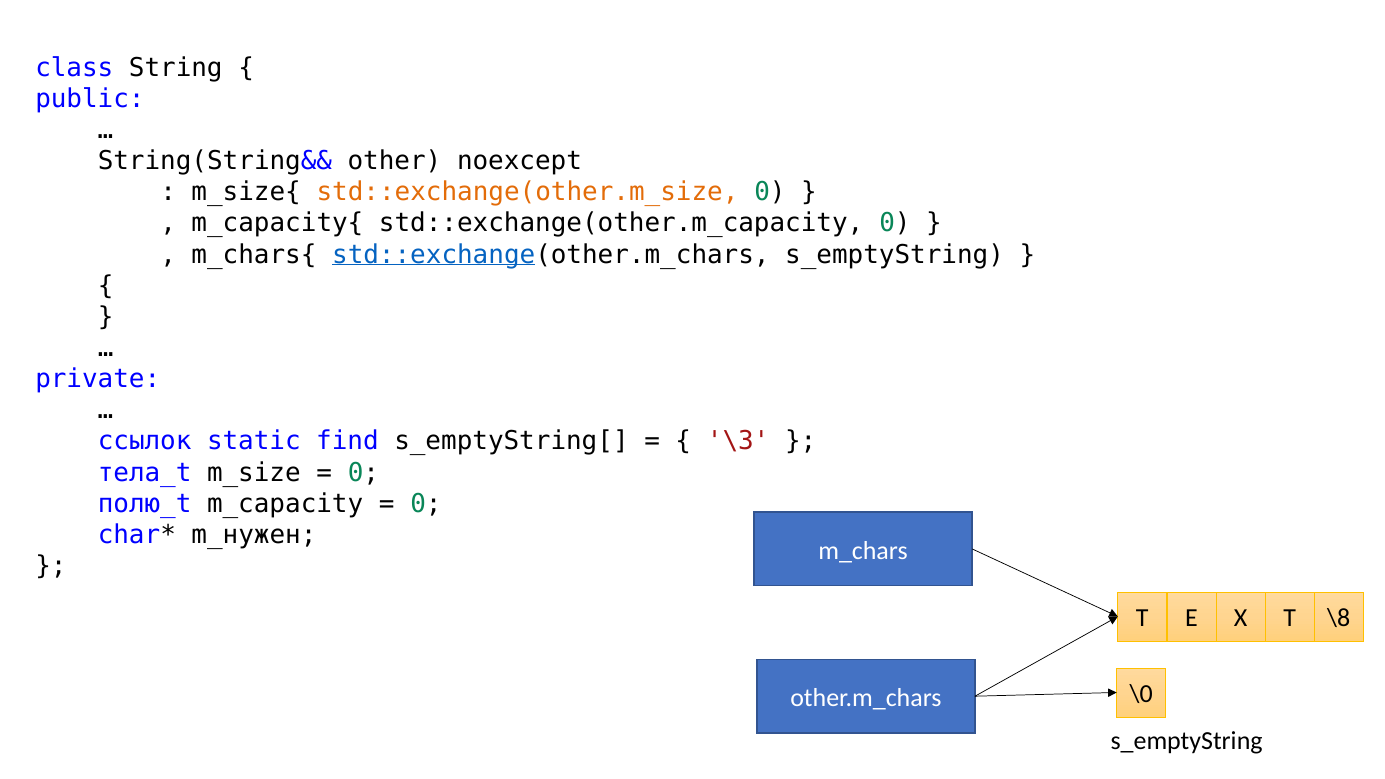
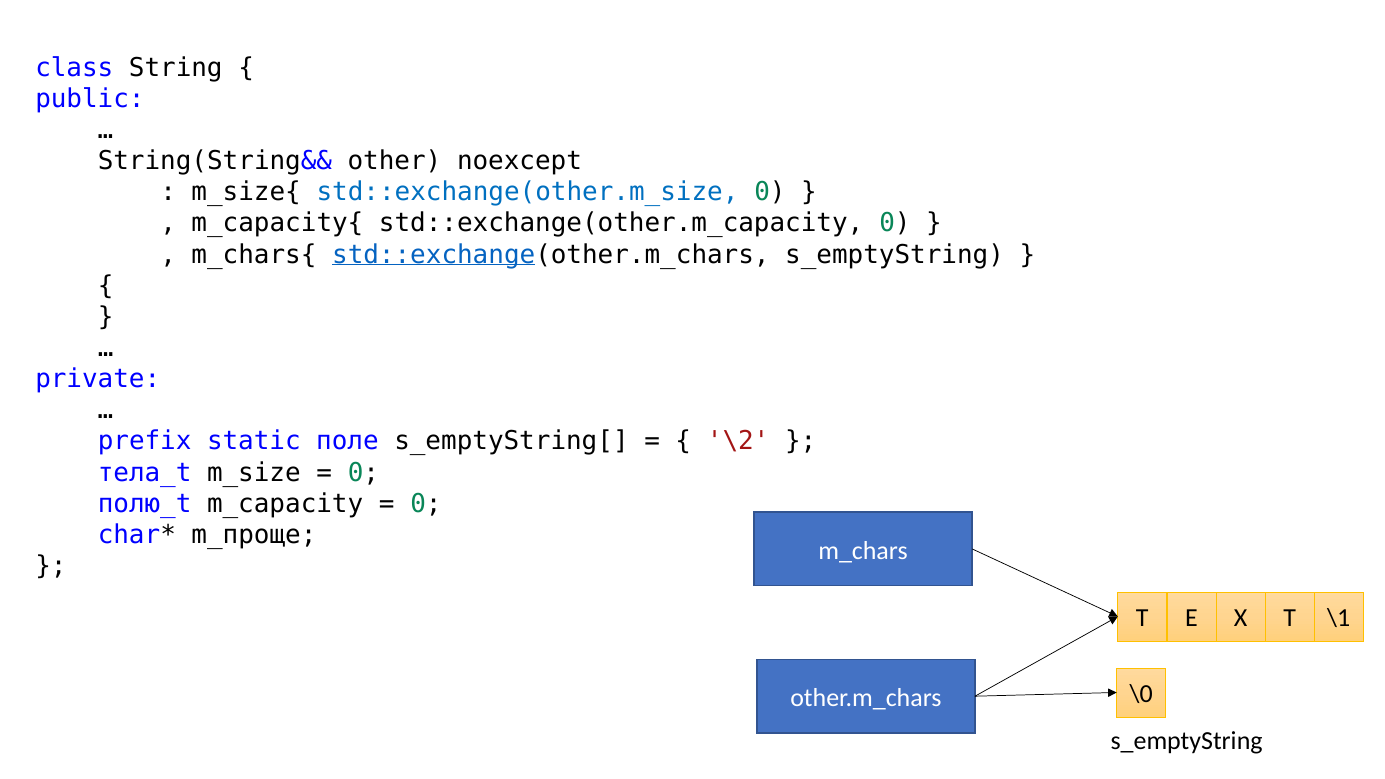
std::exchange(other.m_size colour: orange -> blue
ссылок: ссылок -> prefix
find: find -> поле
\3: \3 -> \2
m_нужен: m_нужен -> m_проще
\8: \8 -> \1
